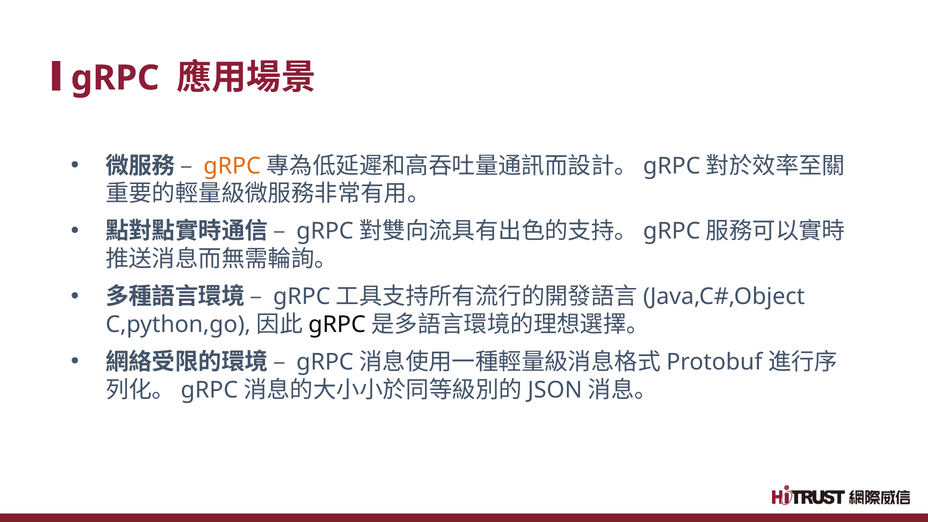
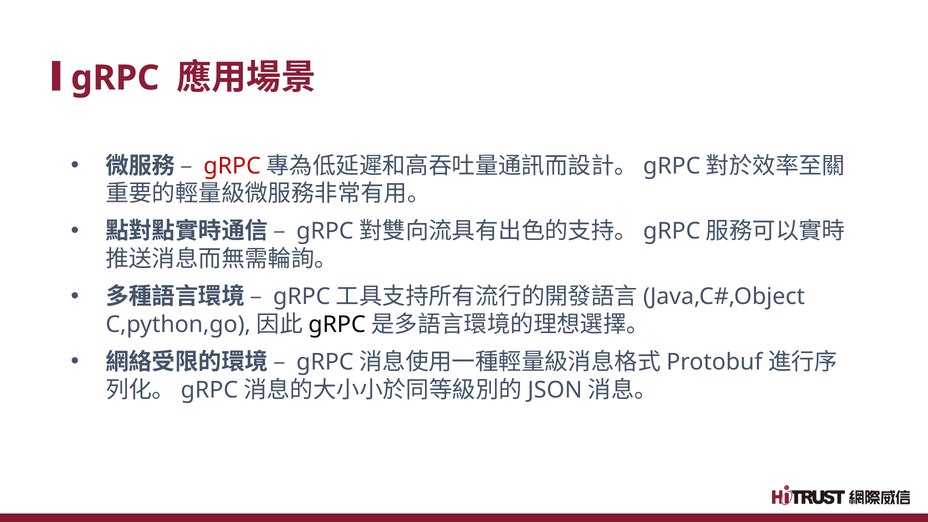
gRPC at (232, 166) colour: orange -> red
